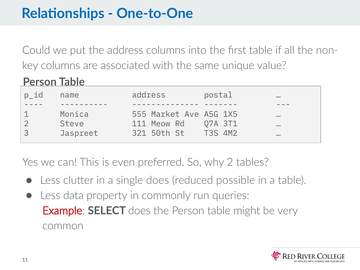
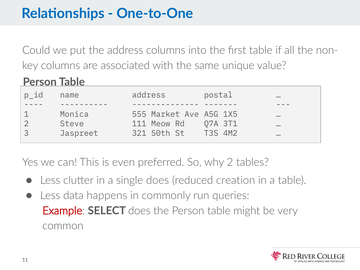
possible: possible -> creation
property: property -> happens
